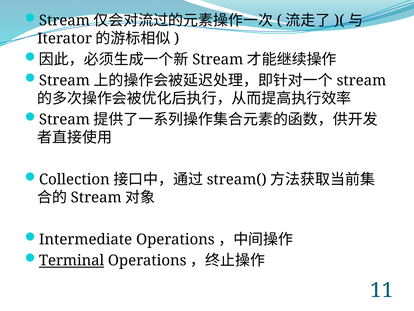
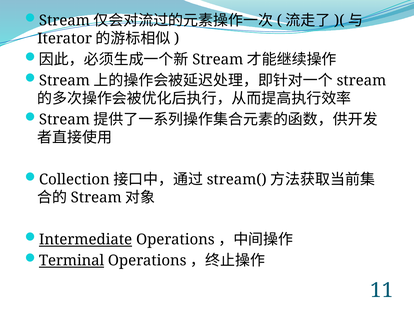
Intermediate underline: none -> present
